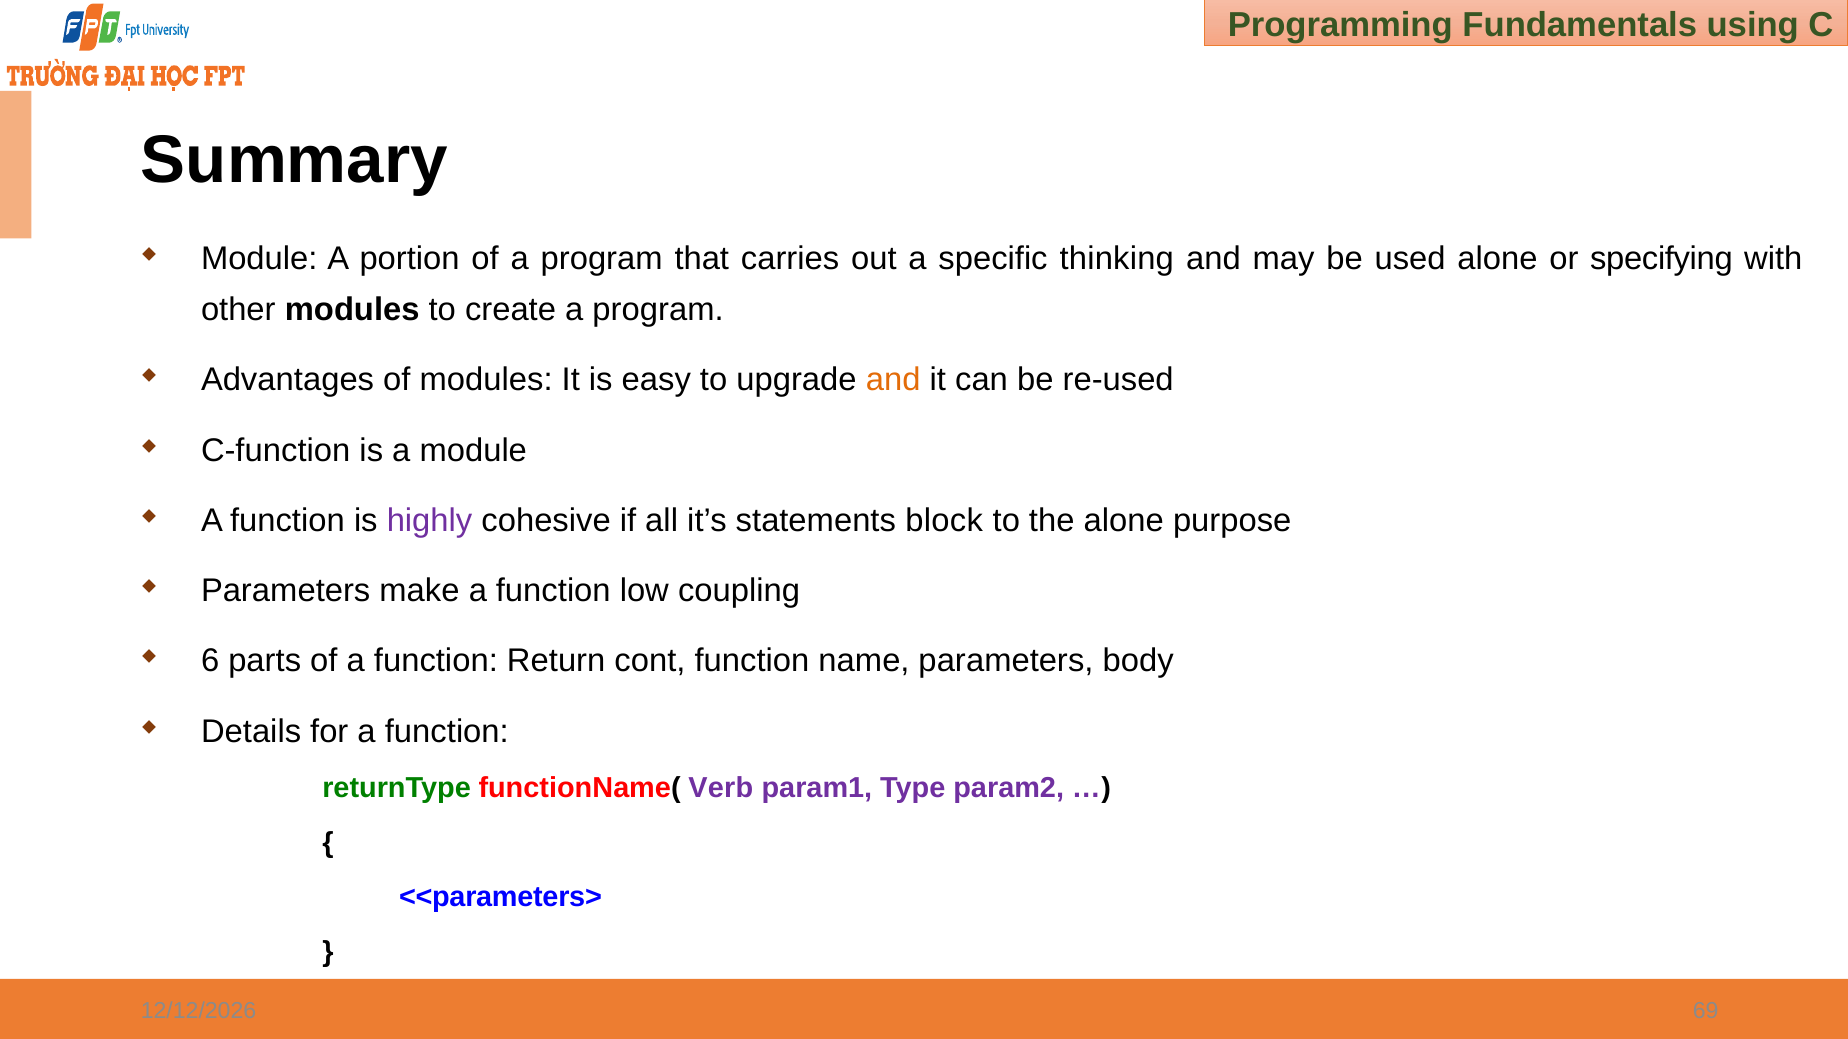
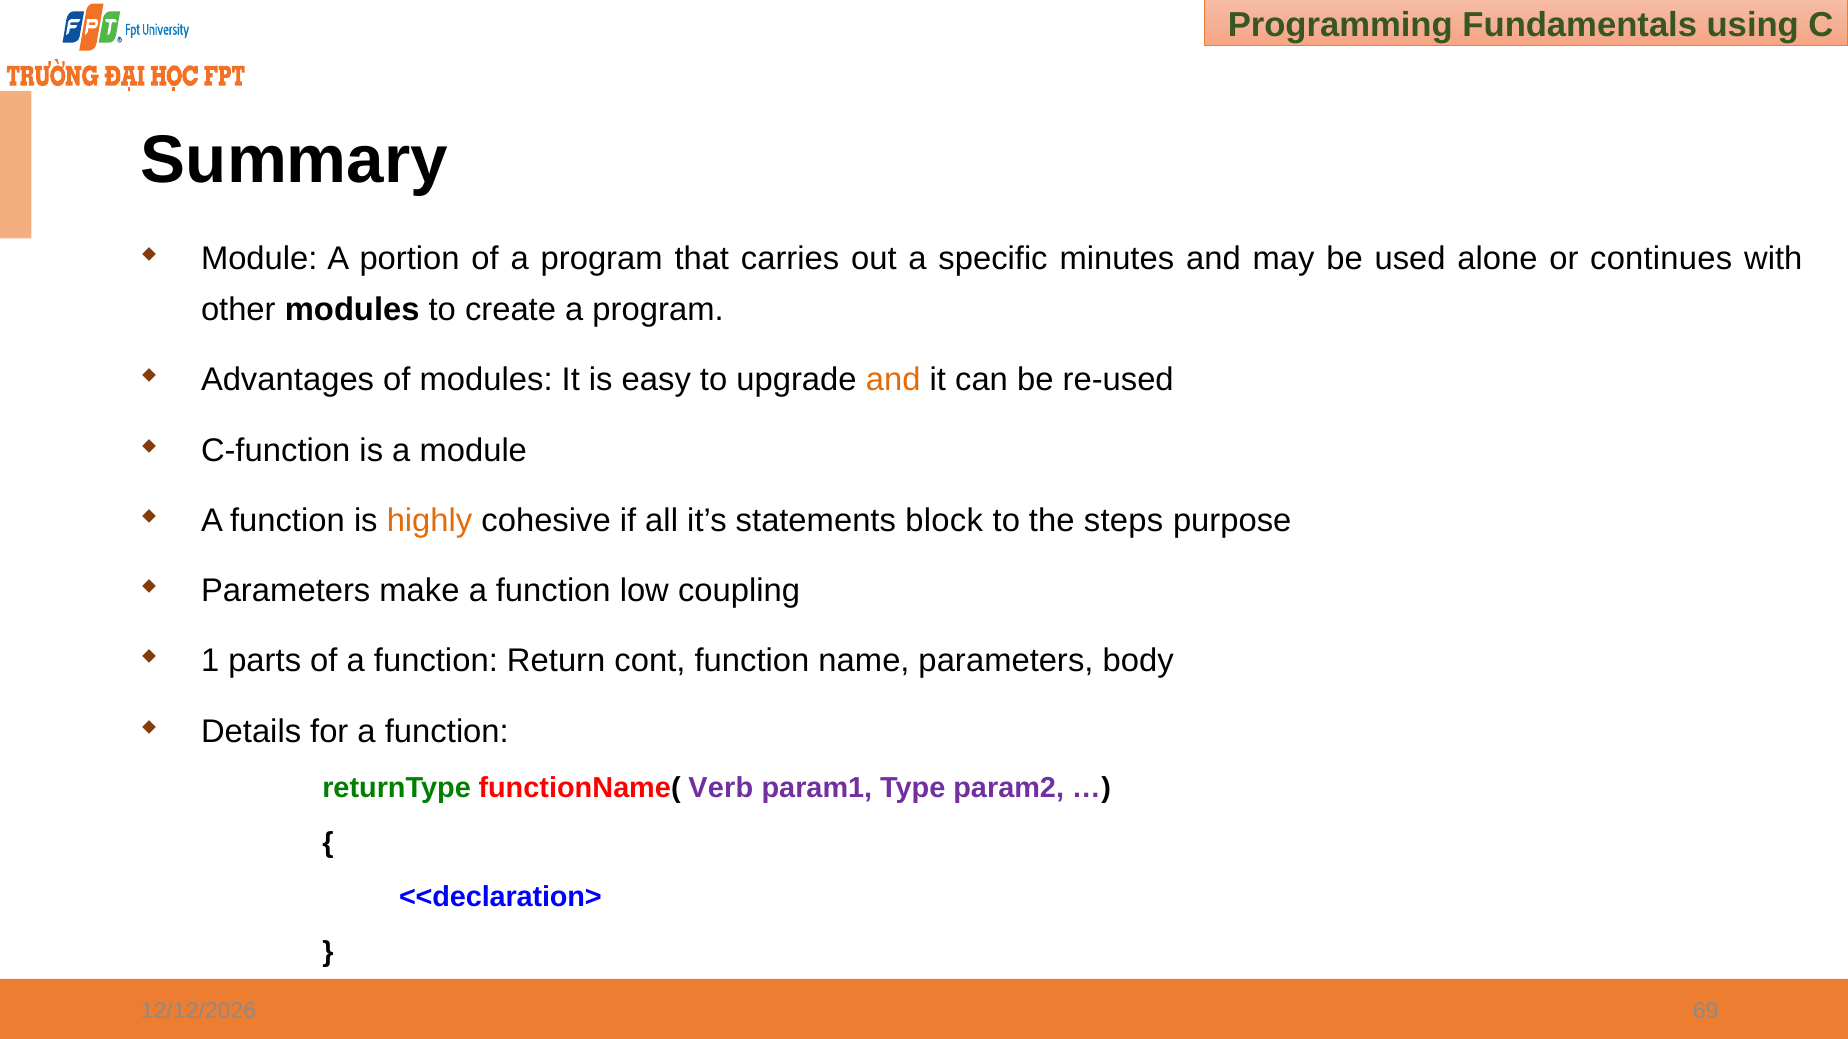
thinking: thinking -> minutes
specifying: specifying -> continues
highly colour: purple -> orange
the alone: alone -> steps
6: 6 -> 1
<<parameters>: <<parameters> -> <<declaration>
